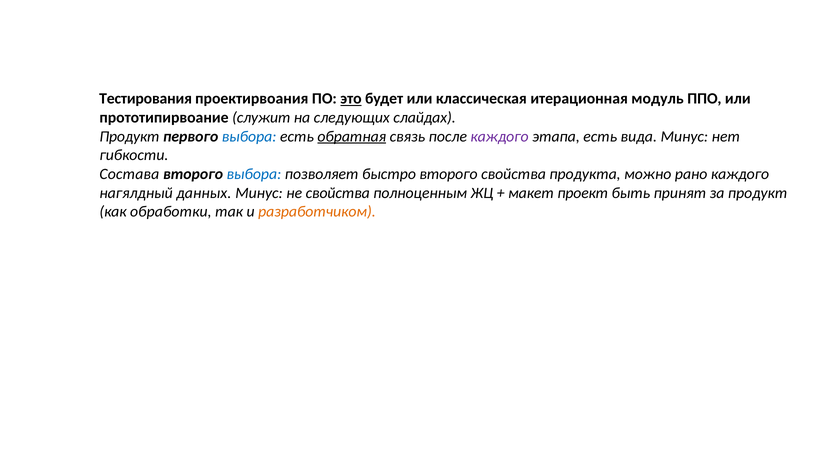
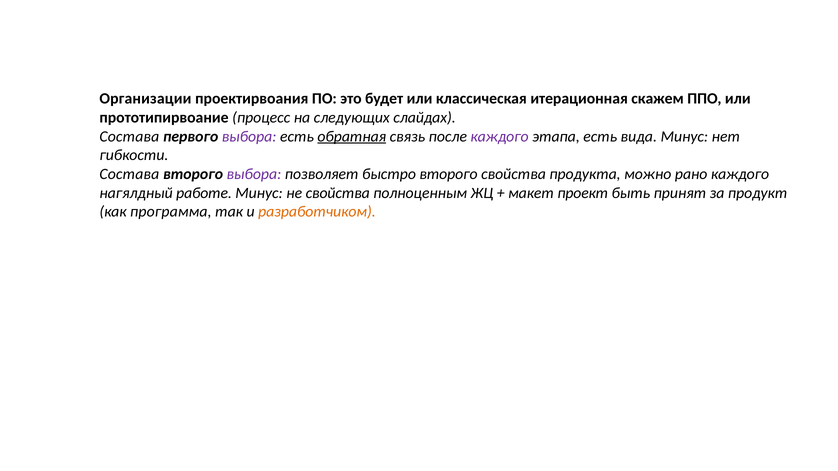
Тестирования: Тестирования -> Организации
это underline: present -> none
модуль: модуль -> скажем
служит: служит -> процесс
Продукт at (129, 136): Продукт -> Состава
выбора at (249, 136) colour: blue -> purple
выбора at (254, 174) colour: blue -> purple
данных: данных -> работе
обработки: обработки -> программа
